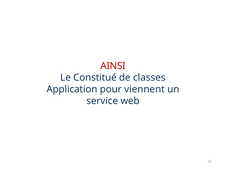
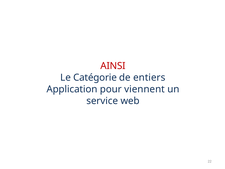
Constitué: Constitué -> Catégorie
classes: classes -> entiers
